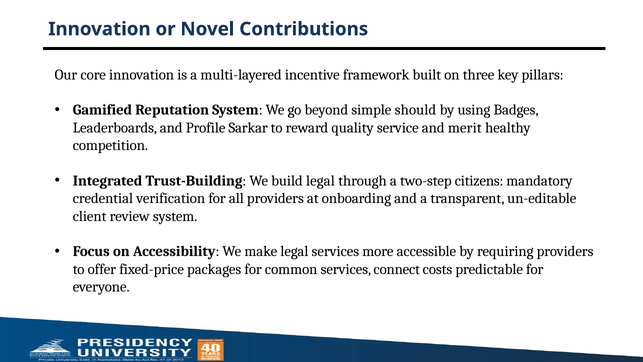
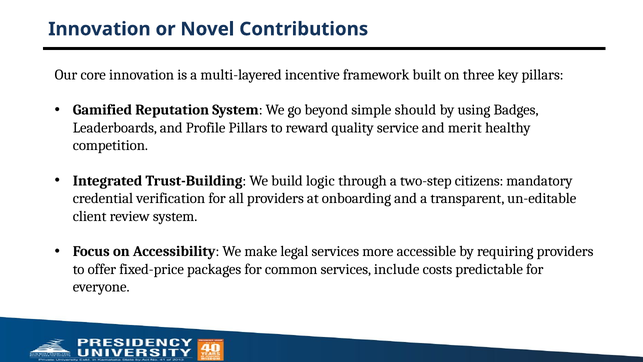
Profile Sarkar: Sarkar -> Pillars
build legal: legal -> logic
connect: connect -> include
